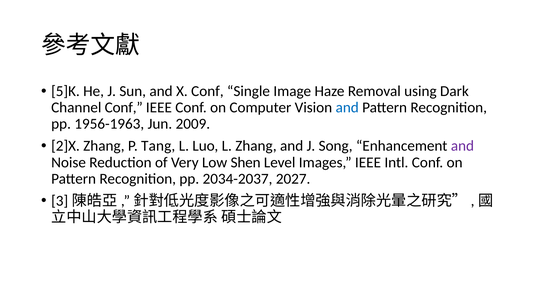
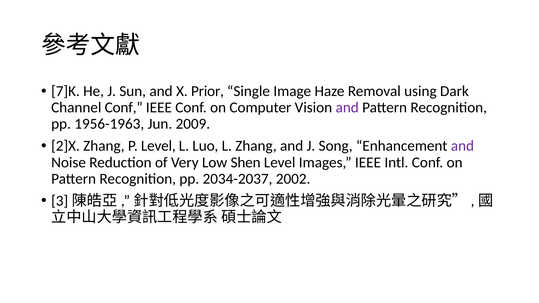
5]K: 5]K -> 7]K
X Conf: Conf -> Prior
and at (347, 108) colour: blue -> purple
P Tang: Tang -> Level
2027: 2027 -> 2002
